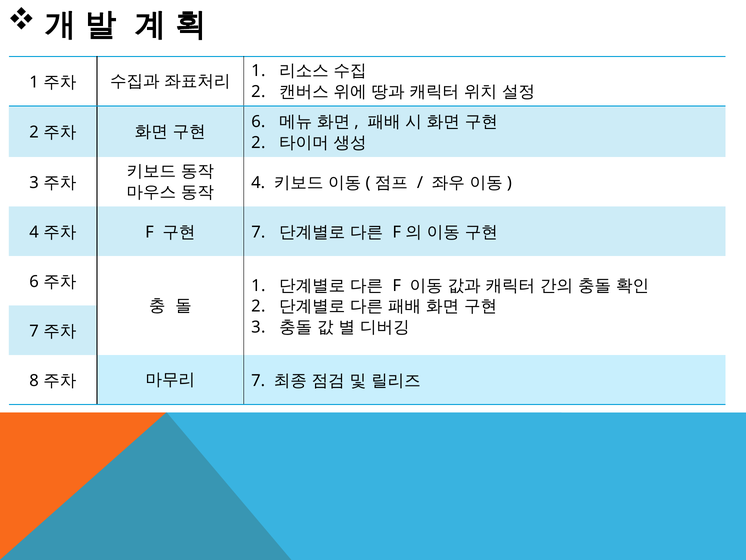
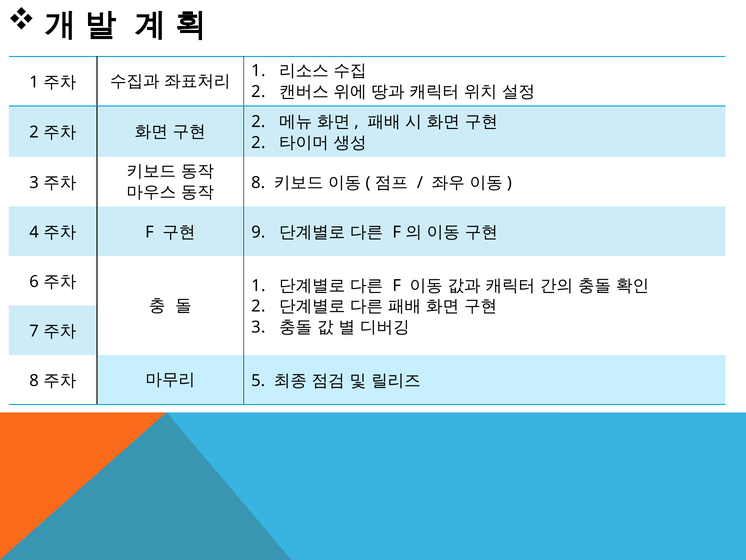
6 at (258, 122): 6 -> 2
4 at (258, 182): 4 -> 8
7 at (258, 232): 7 -> 9
7 at (258, 380): 7 -> 5
